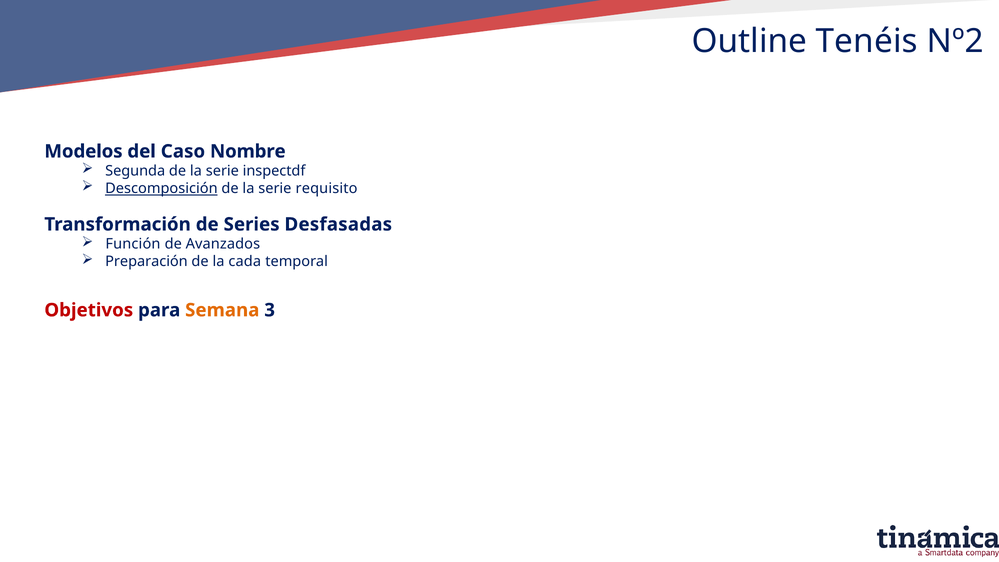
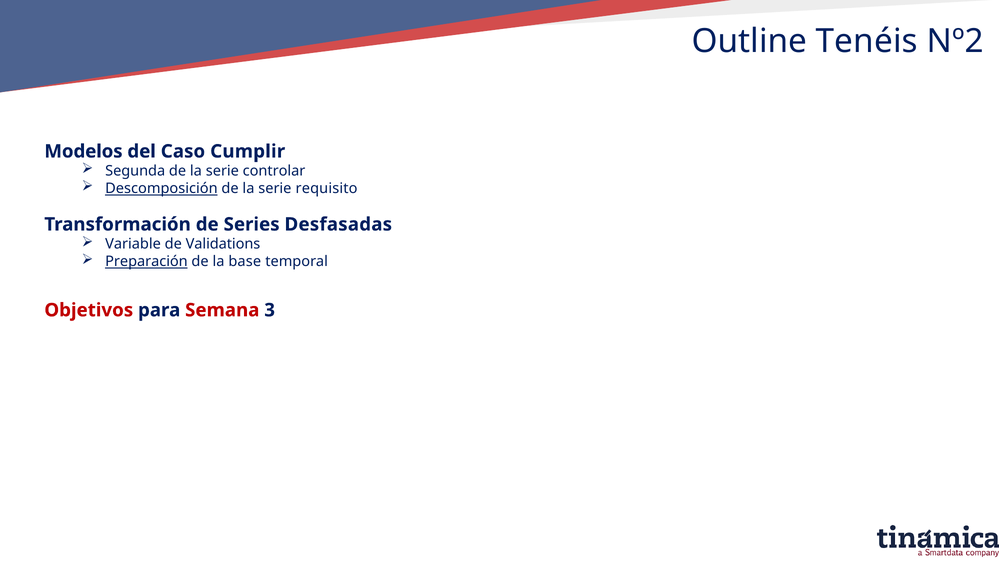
Nombre: Nombre -> Cumplir
inspectdf: inspectdf -> controlar
Función: Función -> Variable
Avanzados: Avanzados -> Validations
Preparación underline: none -> present
cada: cada -> base
Semana colour: orange -> red
